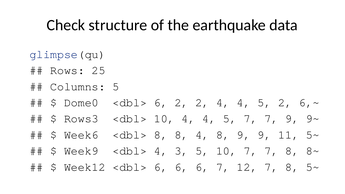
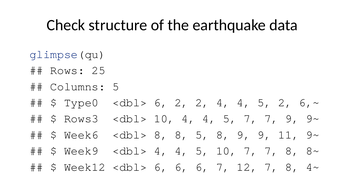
Dome0: Dome0 -> Type0
8 4: 4 -> 5
11 5~: 5~ -> 9~
<dbl> 4 3: 3 -> 4
8 5~: 5~ -> 4~
